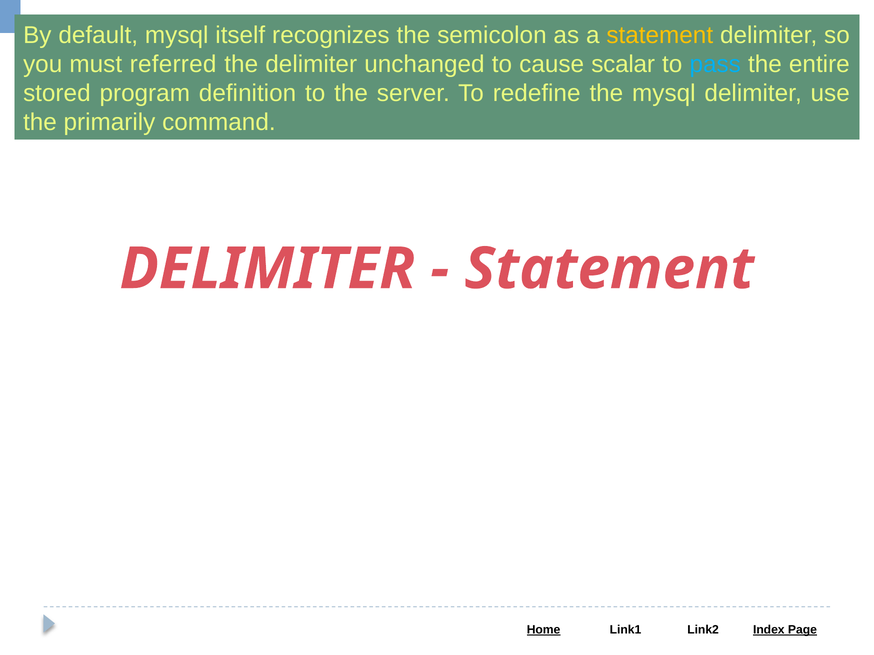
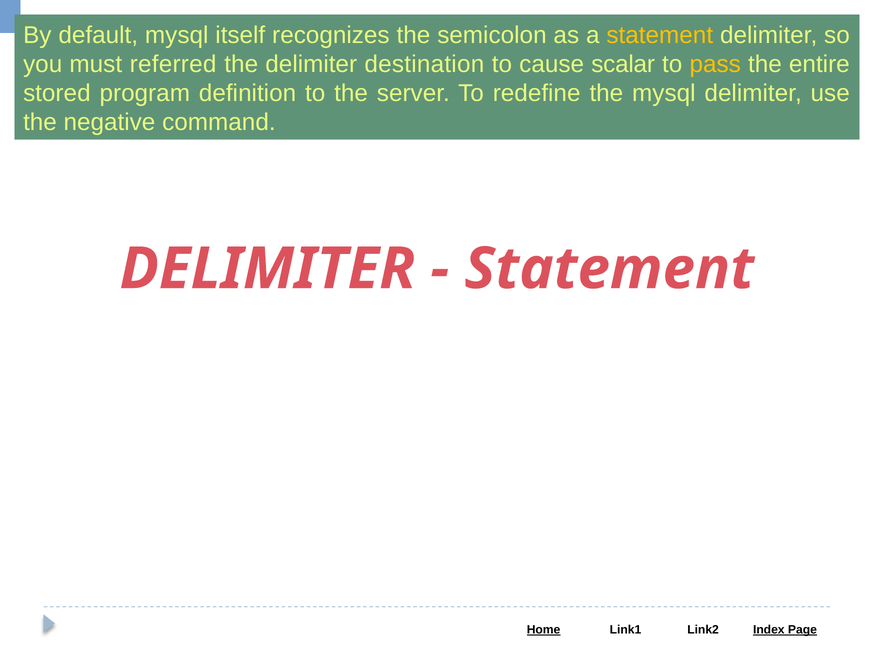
unchanged: unchanged -> destination
pass colour: light blue -> yellow
primarily: primarily -> negative
